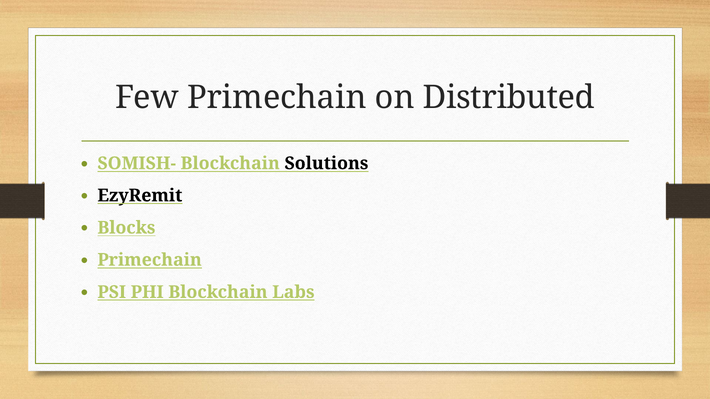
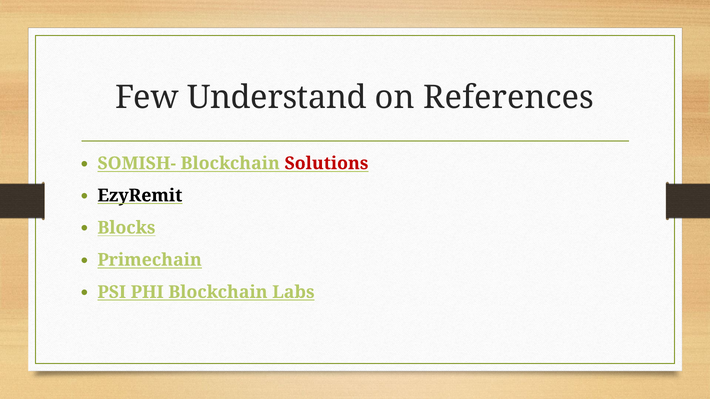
Few Primechain: Primechain -> Understand
Distributed: Distributed -> References
Solutions colour: black -> red
